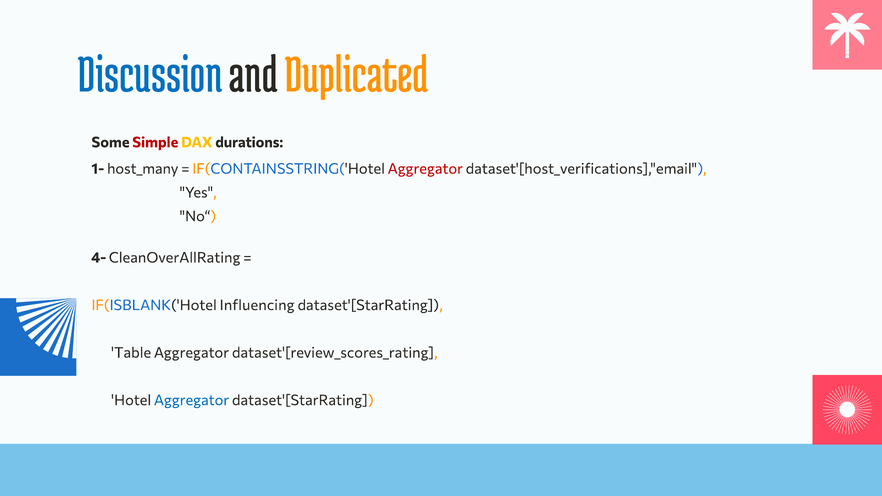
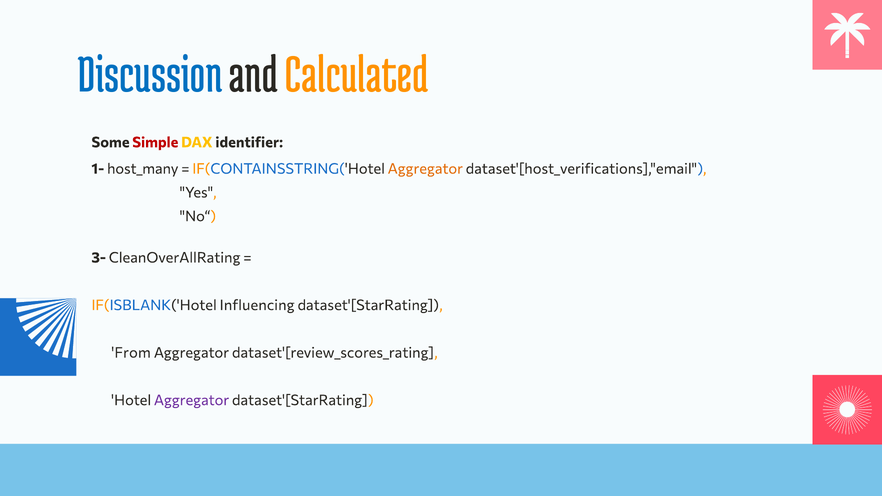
Duplicated: Duplicated -> Calculated
durations: durations -> identifier
Aggregator at (425, 169) colour: red -> orange
4-: 4- -> 3-
Table: Table -> From
Aggregator at (192, 400) colour: blue -> purple
